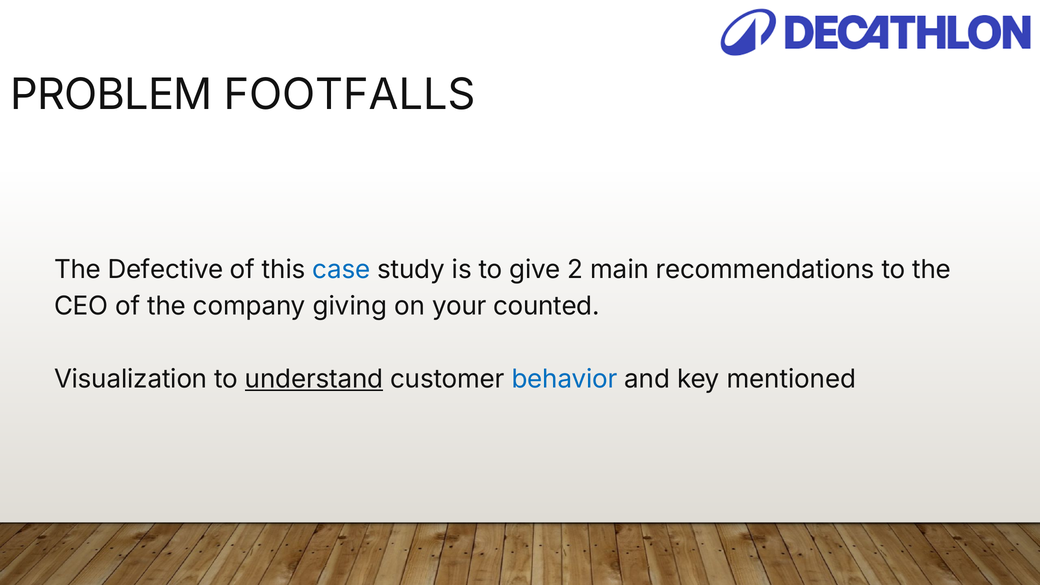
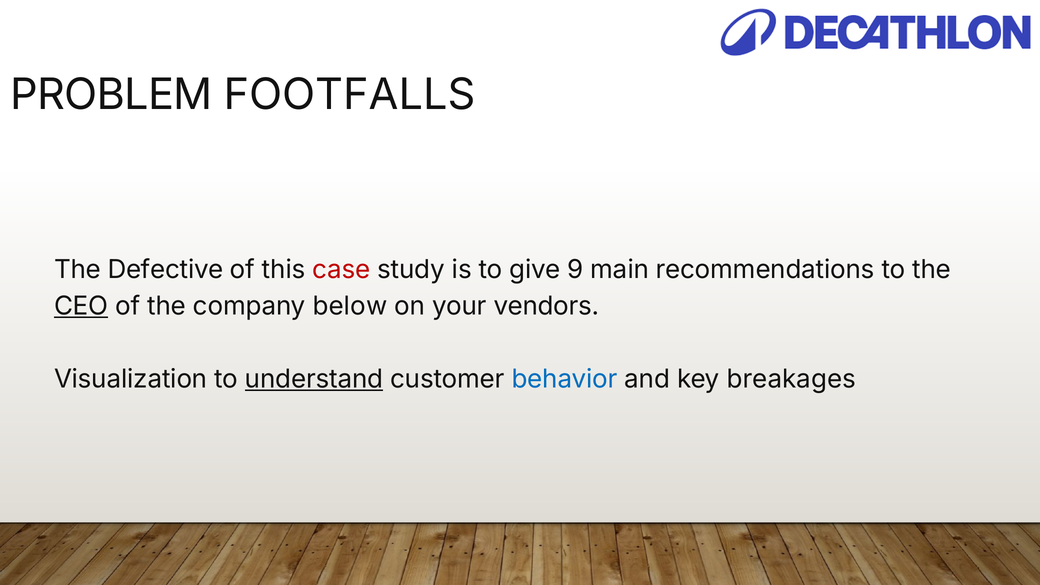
case colour: blue -> red
2: 2 -> 9
CEO underline: none -> present
giving: giving -> below
counted: counted -> vendors
mentioned: mentioned -> breakages
